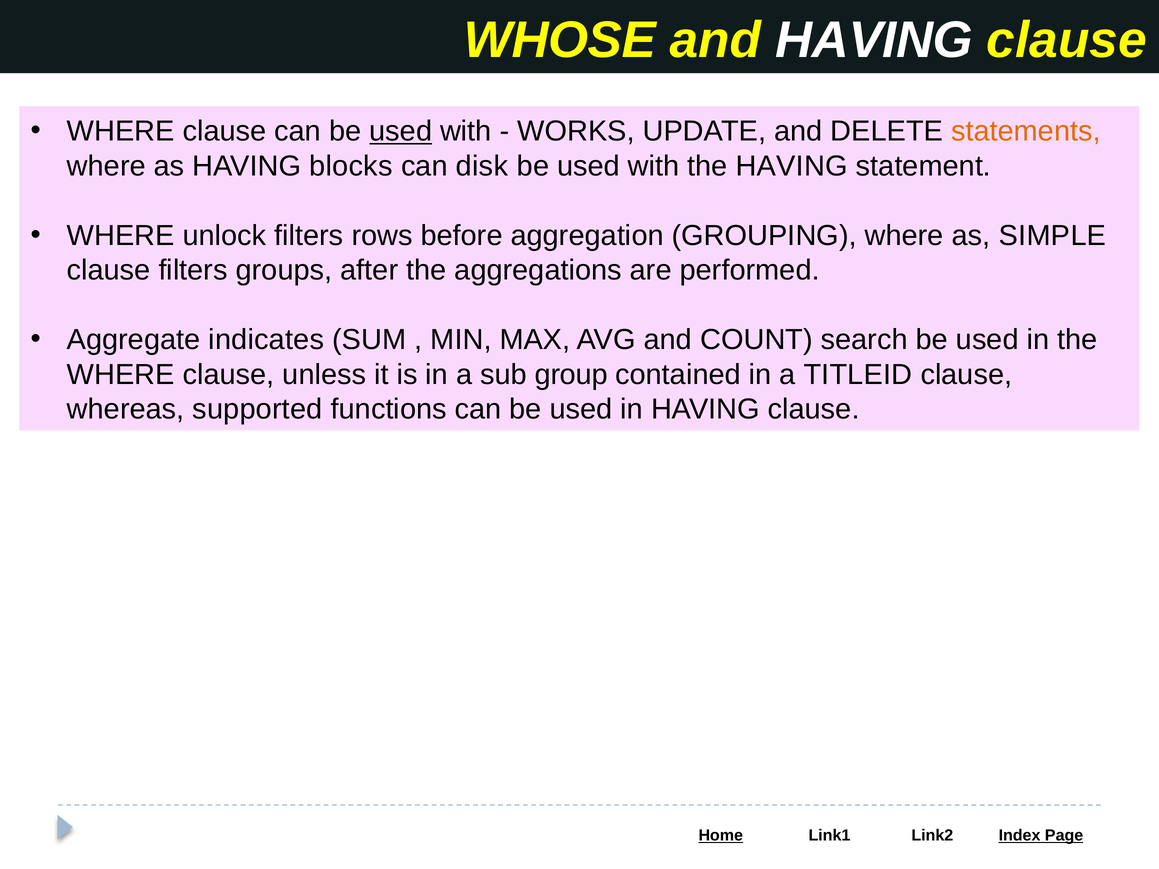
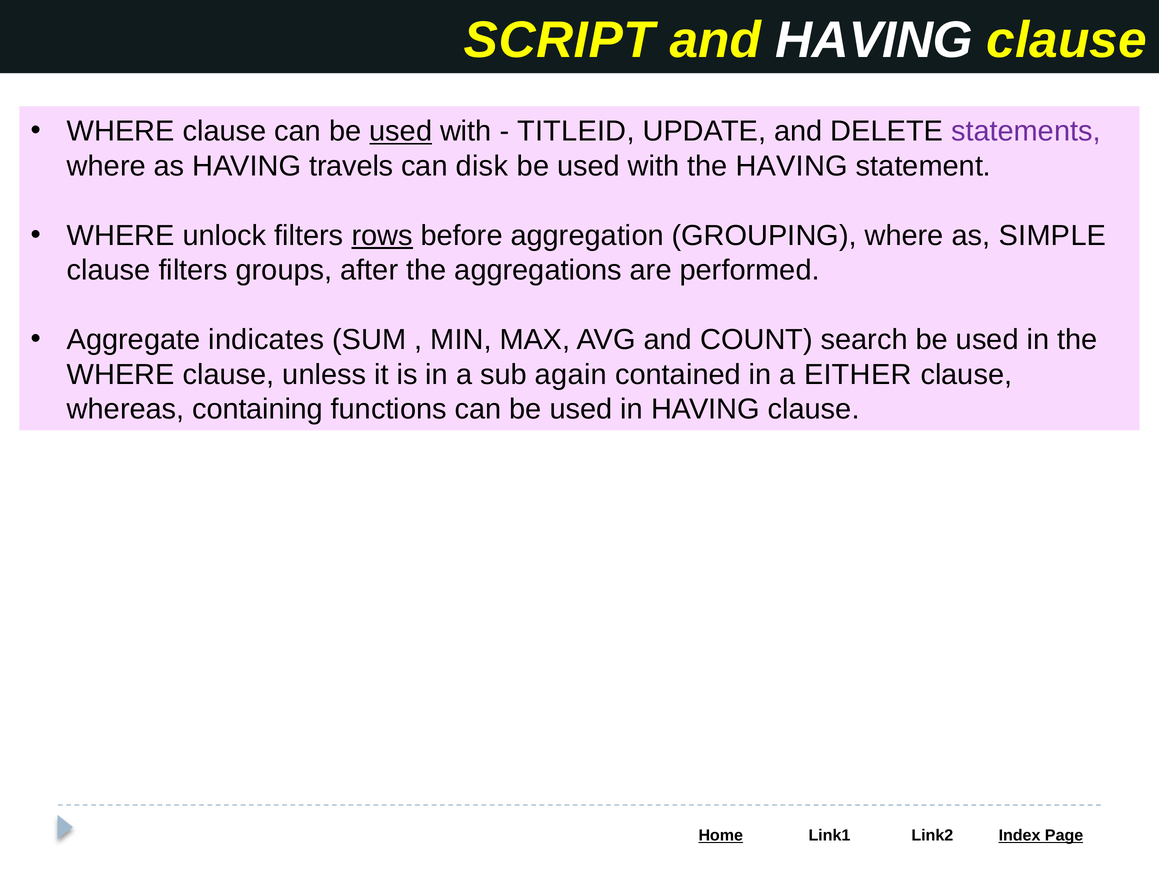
WHOSE: WHOSE -> SCRIPT
WORKS: WORKS -> TITLEID
statements colour: orange -> purple
blocks: blocks -> travels
rows underline: none -> present
group: group -> again
TITLEID: TITLEID -> EITHER
supported: supported -> containing
